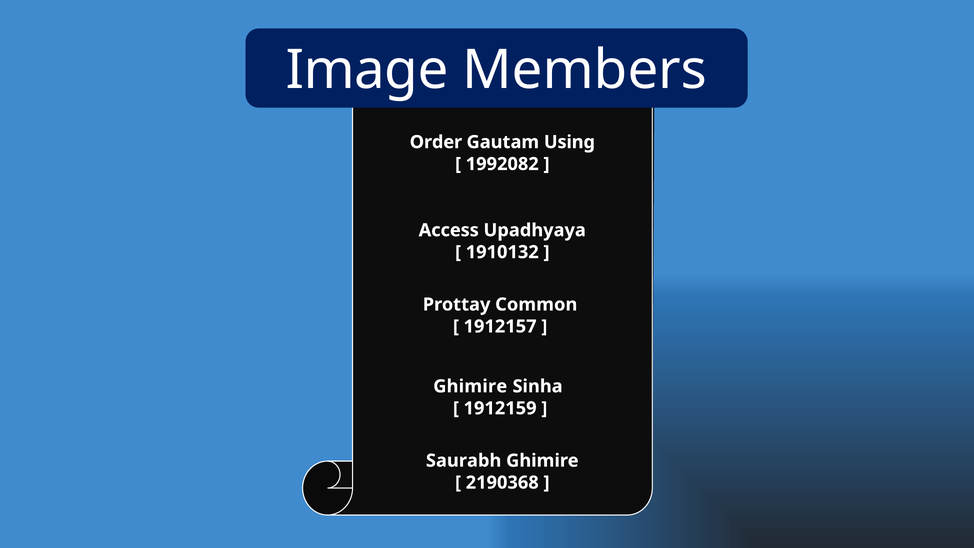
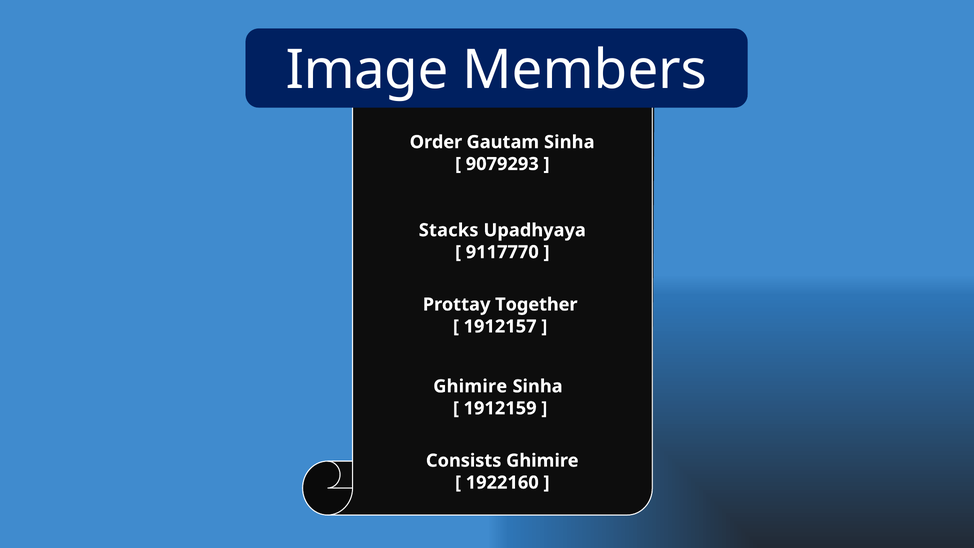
Gautam Using: Using -> Sinha
1992082: 1992082 -> 9079293
Access: Access -> Stacks
1910132: 1910132 -> 9117770
Common: Common -> Together
Saurabh: Saurabh -> Consists
2190368: 2190368 -> 1922160
